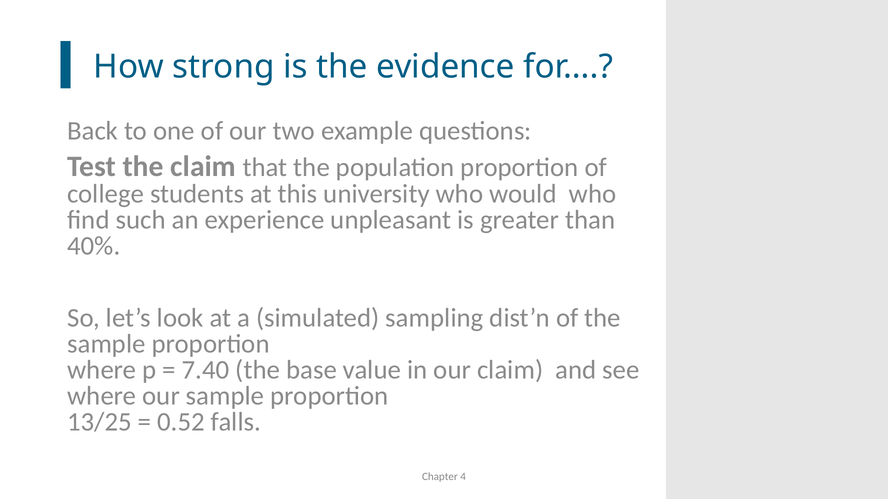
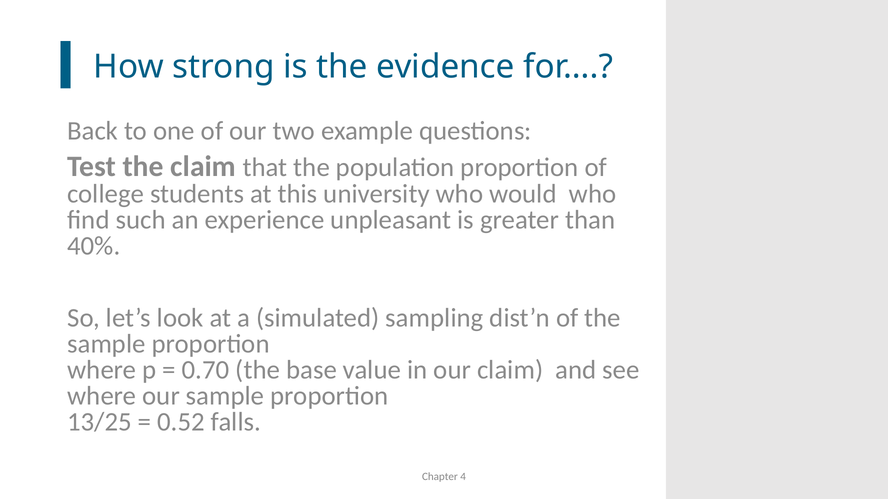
7.40: 7.40 -> 0.70
